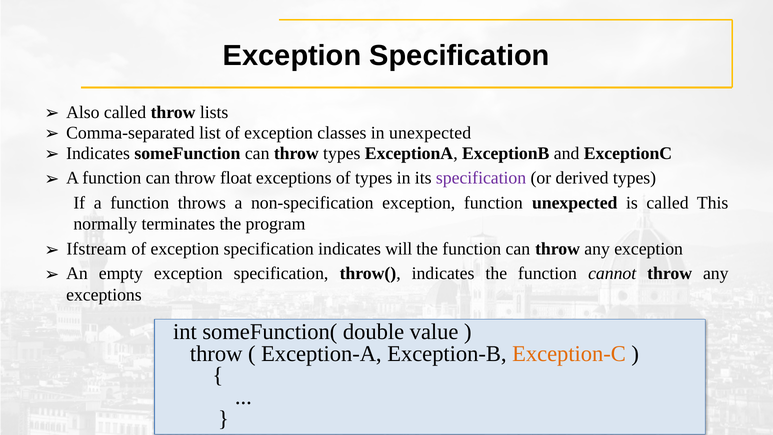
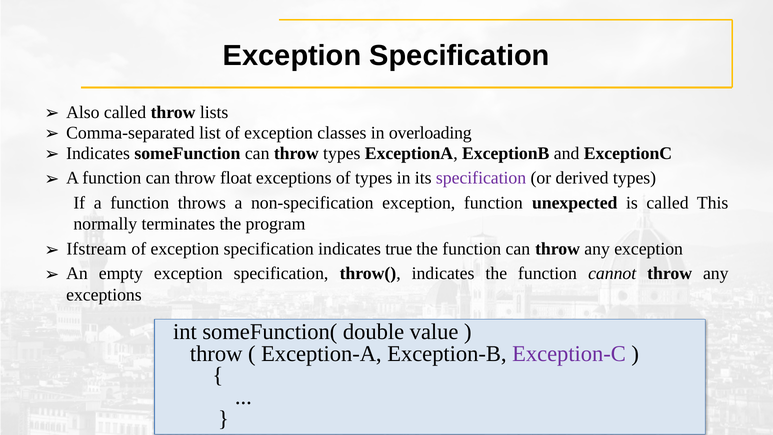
in unexpected: unexpected -> overloading
will: will -> true
Exception-C colour: orange -> purple
